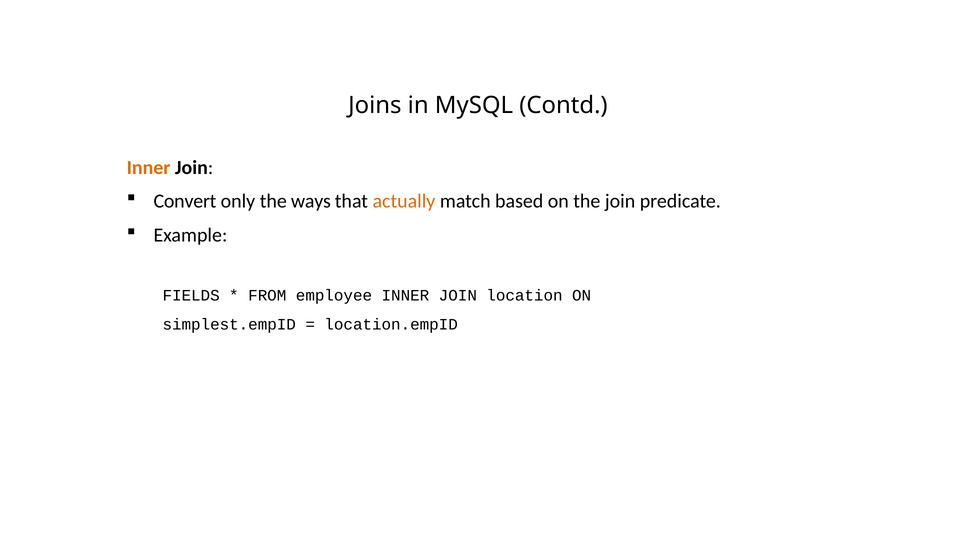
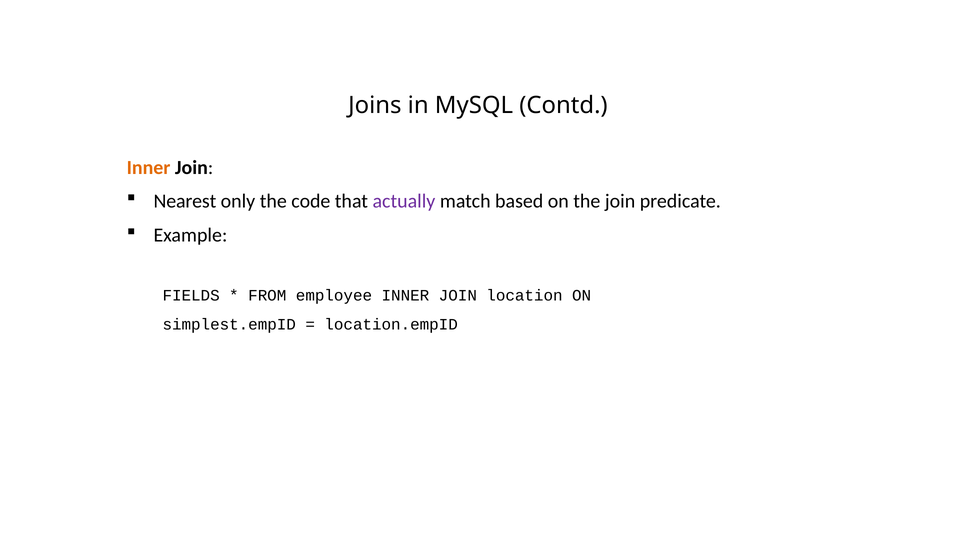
Convert: Convert -> Nearest
ways: ways -> code
actually colour: orange -> purple
